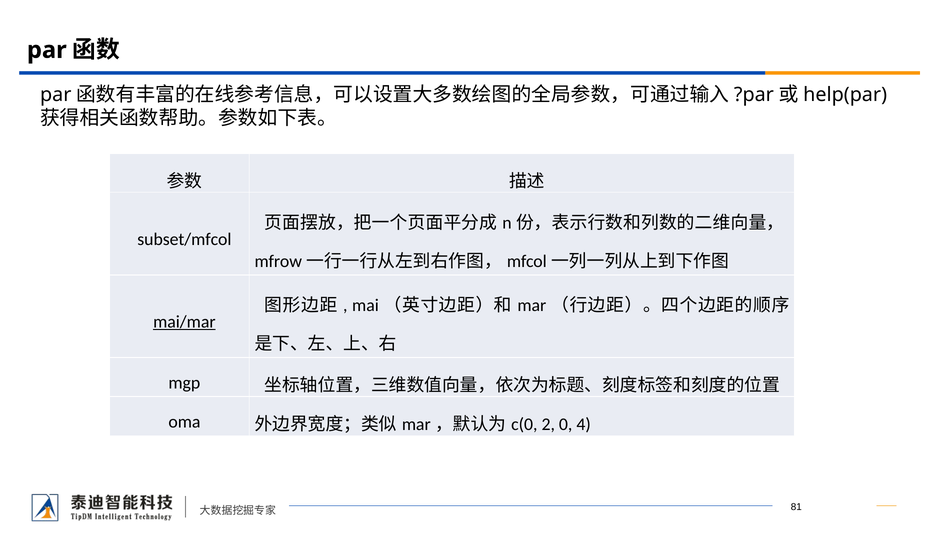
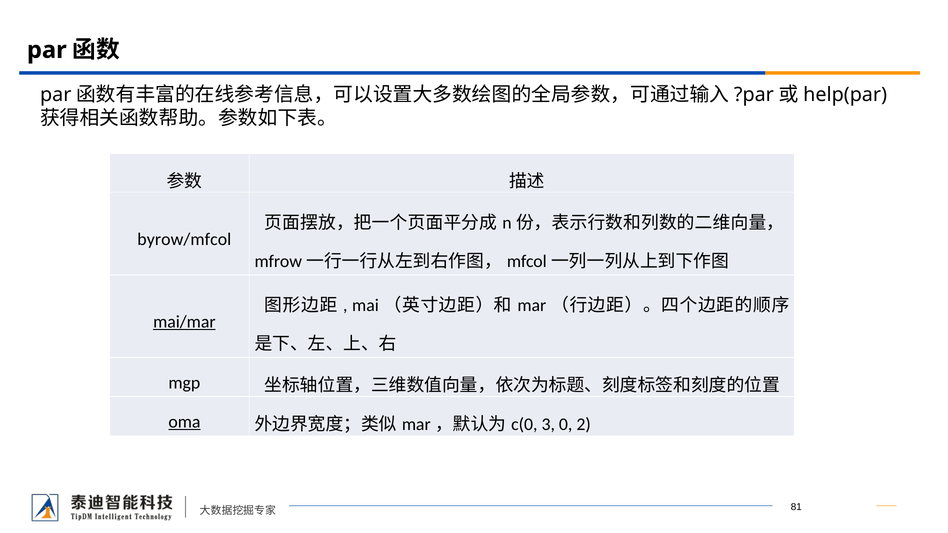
subset/mfcol: subset/mfcol -> byrow/mfcol
oma underline: none -> present
2: 2 -> 3
4: 4 -> 2
